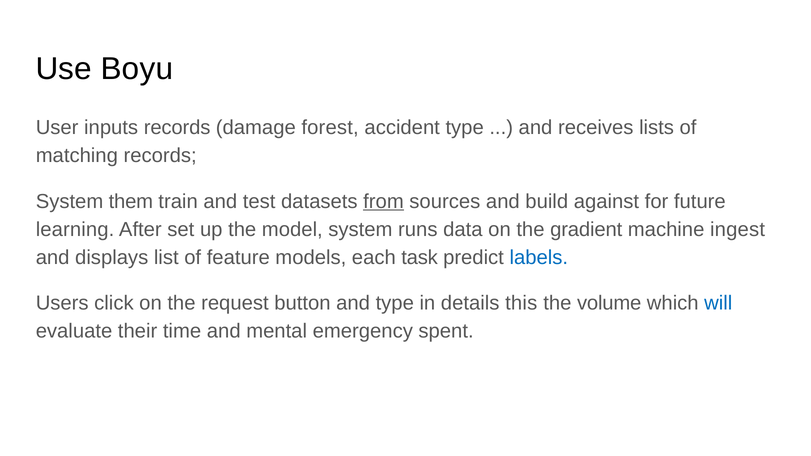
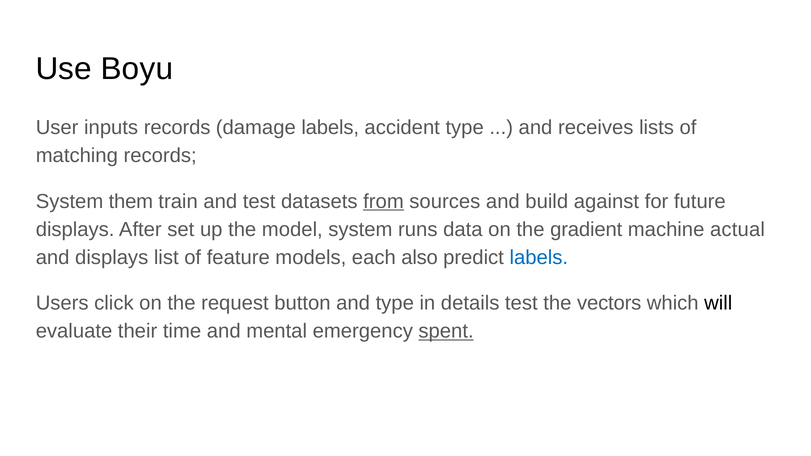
damage forest: forest -> labels
learning at (75, 229): learning -> displays
ingest: ingest -> actual
task: task -> also
details this: this -> test
volume: volume -> vectors
will colour: blue -> black
spent underline: none -> present
